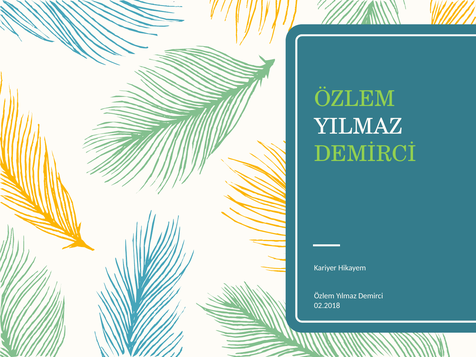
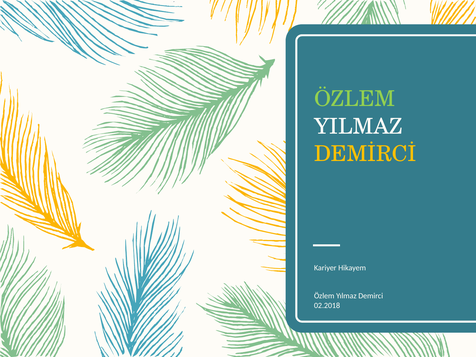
DEMİRCİ colour: light green -> yellow
